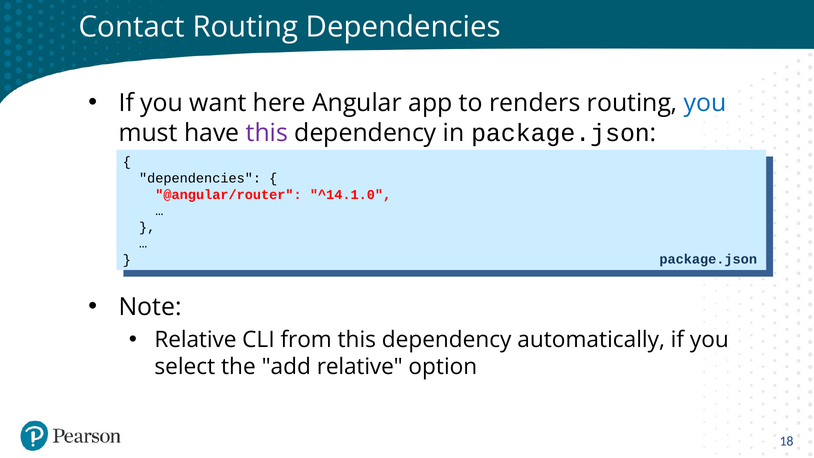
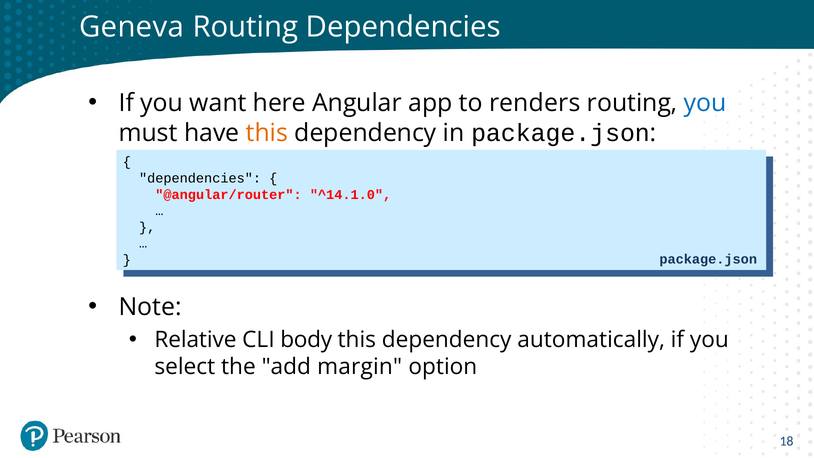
Contact: Contact -> Geneva
this at (267, 133) colour: purple -> orange
from: from -> body
add relative: relative -> margin
